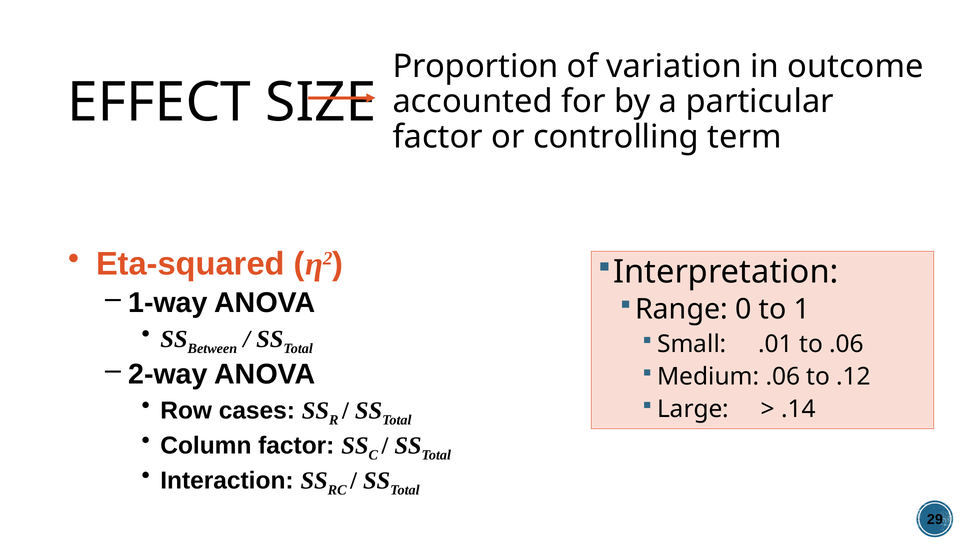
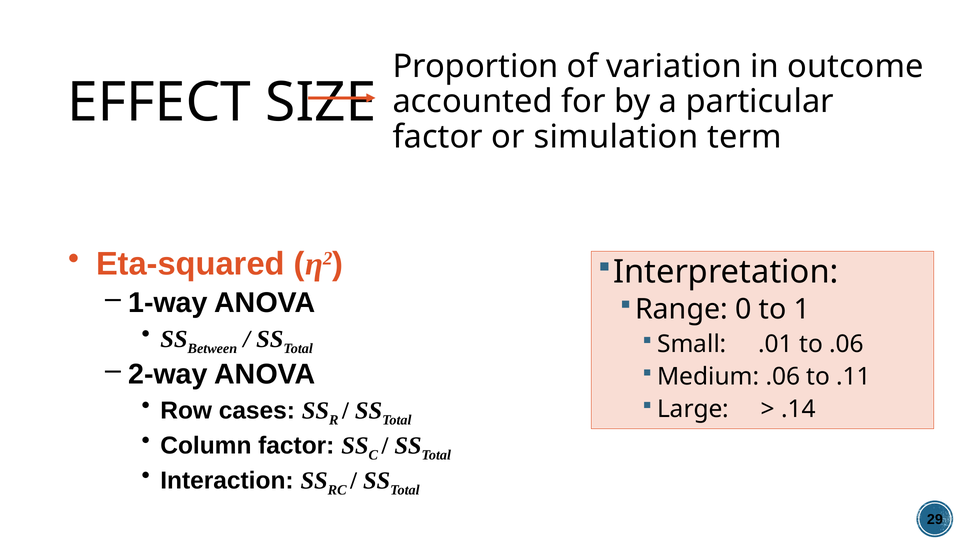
controlling: controlling -> simulation
.12: .12 -> .11
